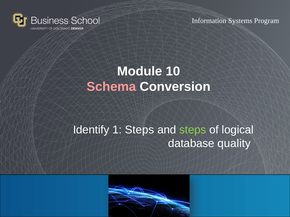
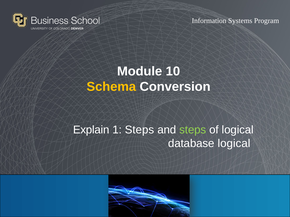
Schema colour: pink -> yellow
Identify: Identify -> Explain
database quality: quality -> logical
